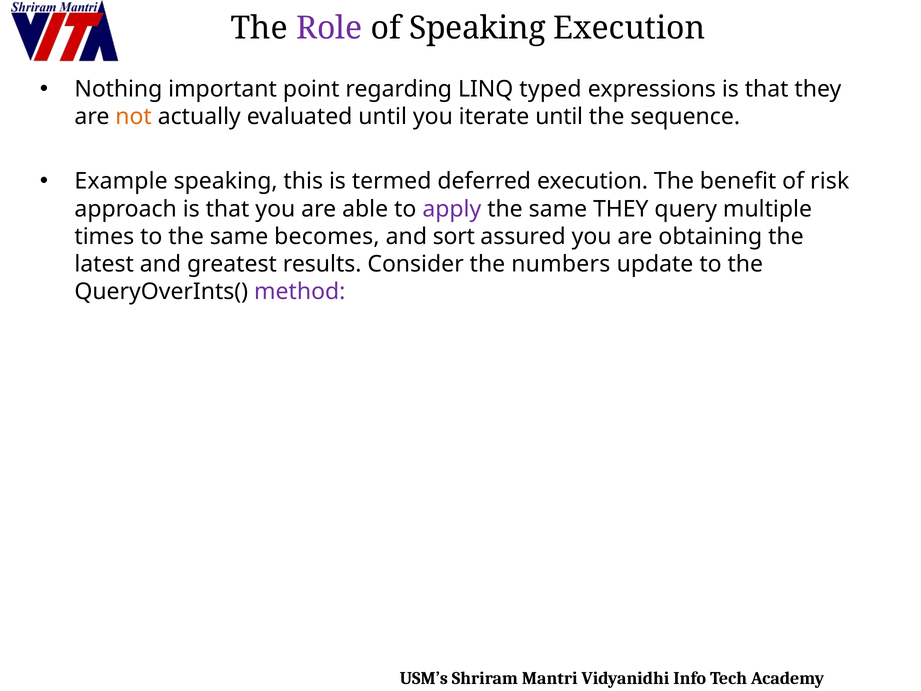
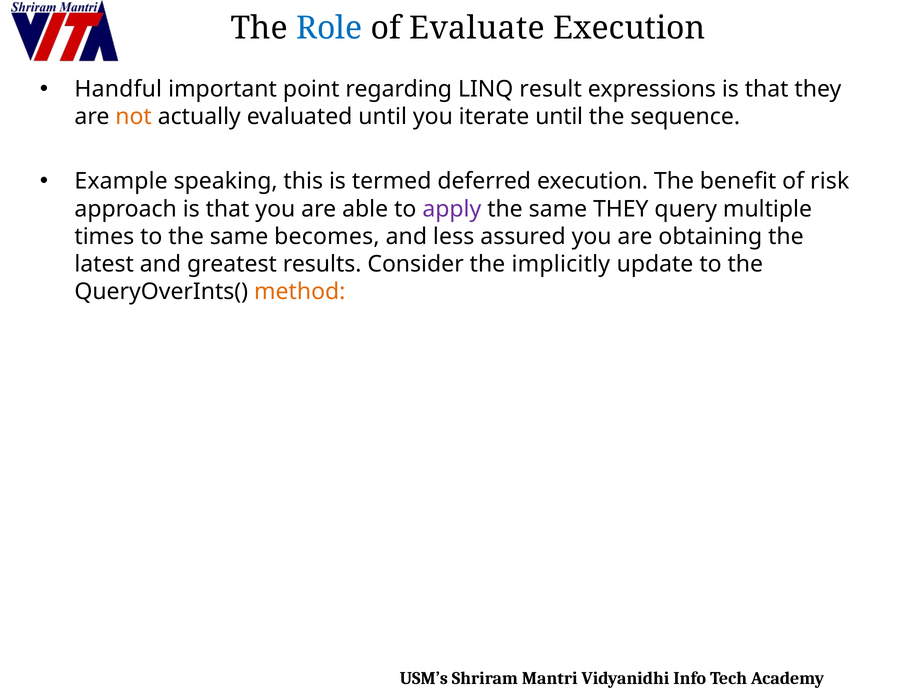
Role colour: purple -> blue
of Speaking: Speaking -> Evaluate
Nothing: Nothing -> Handful
typed: typed -> result
sort: sort -> less
numbers: numbers -> implicitly
method colour: purple -> orange
